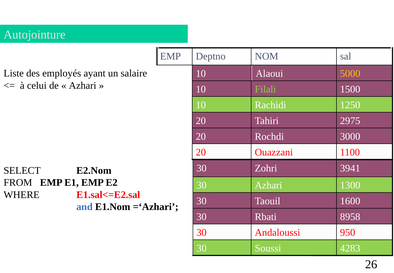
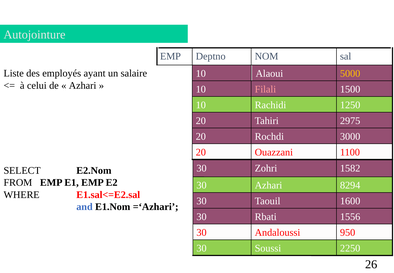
Filali colour: light green -> pink
3941: 3941 -> 1582
1300: 1300 -> 8294
8958: 8958 -> 1556
4283: 4283 -> 2250
